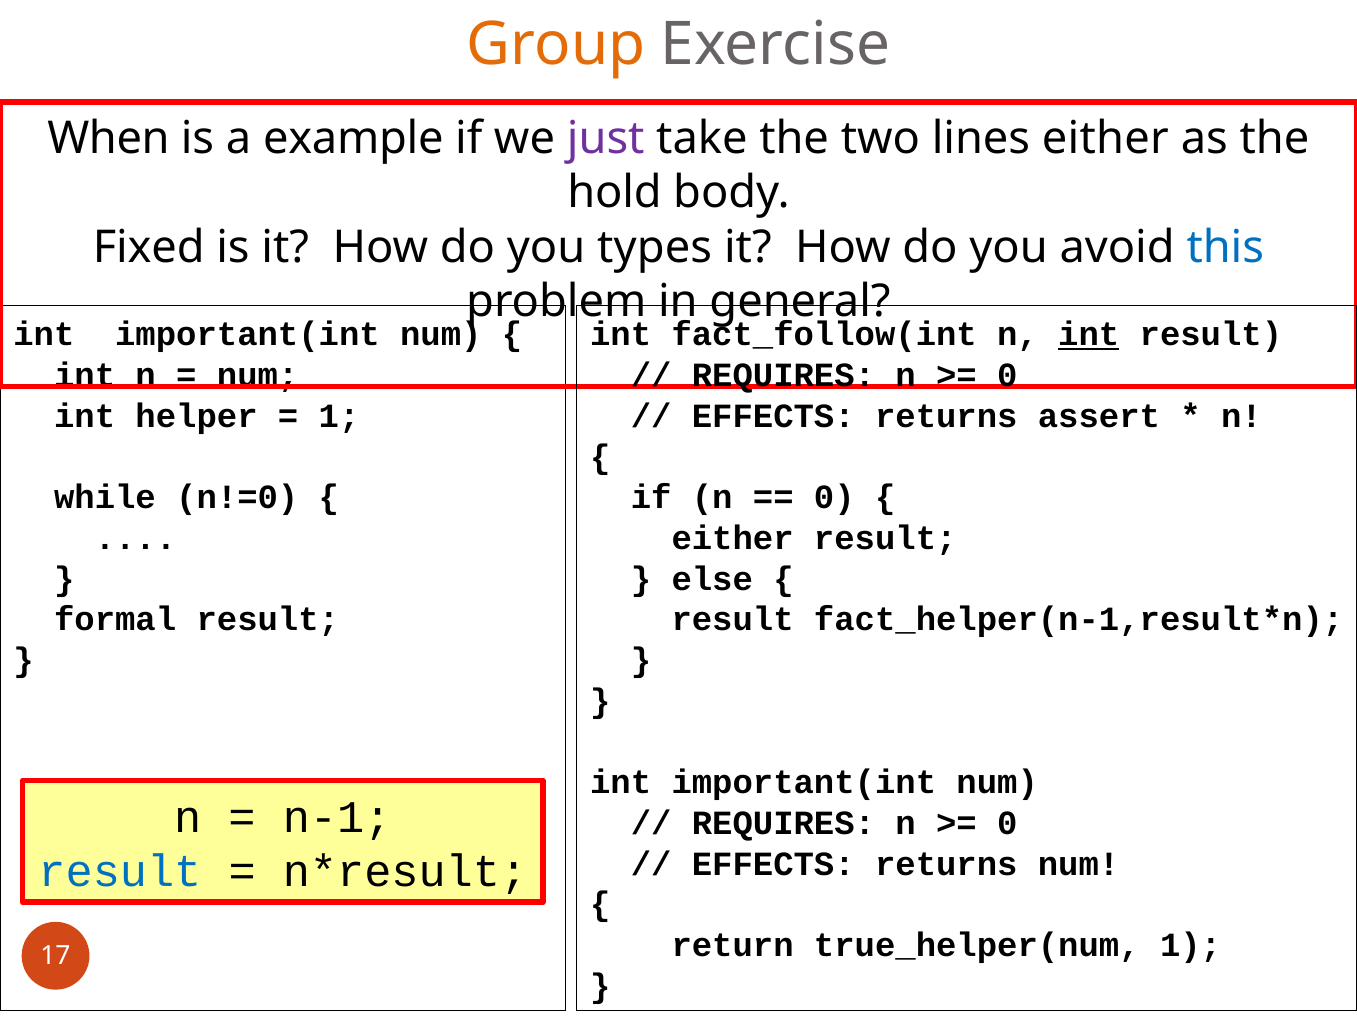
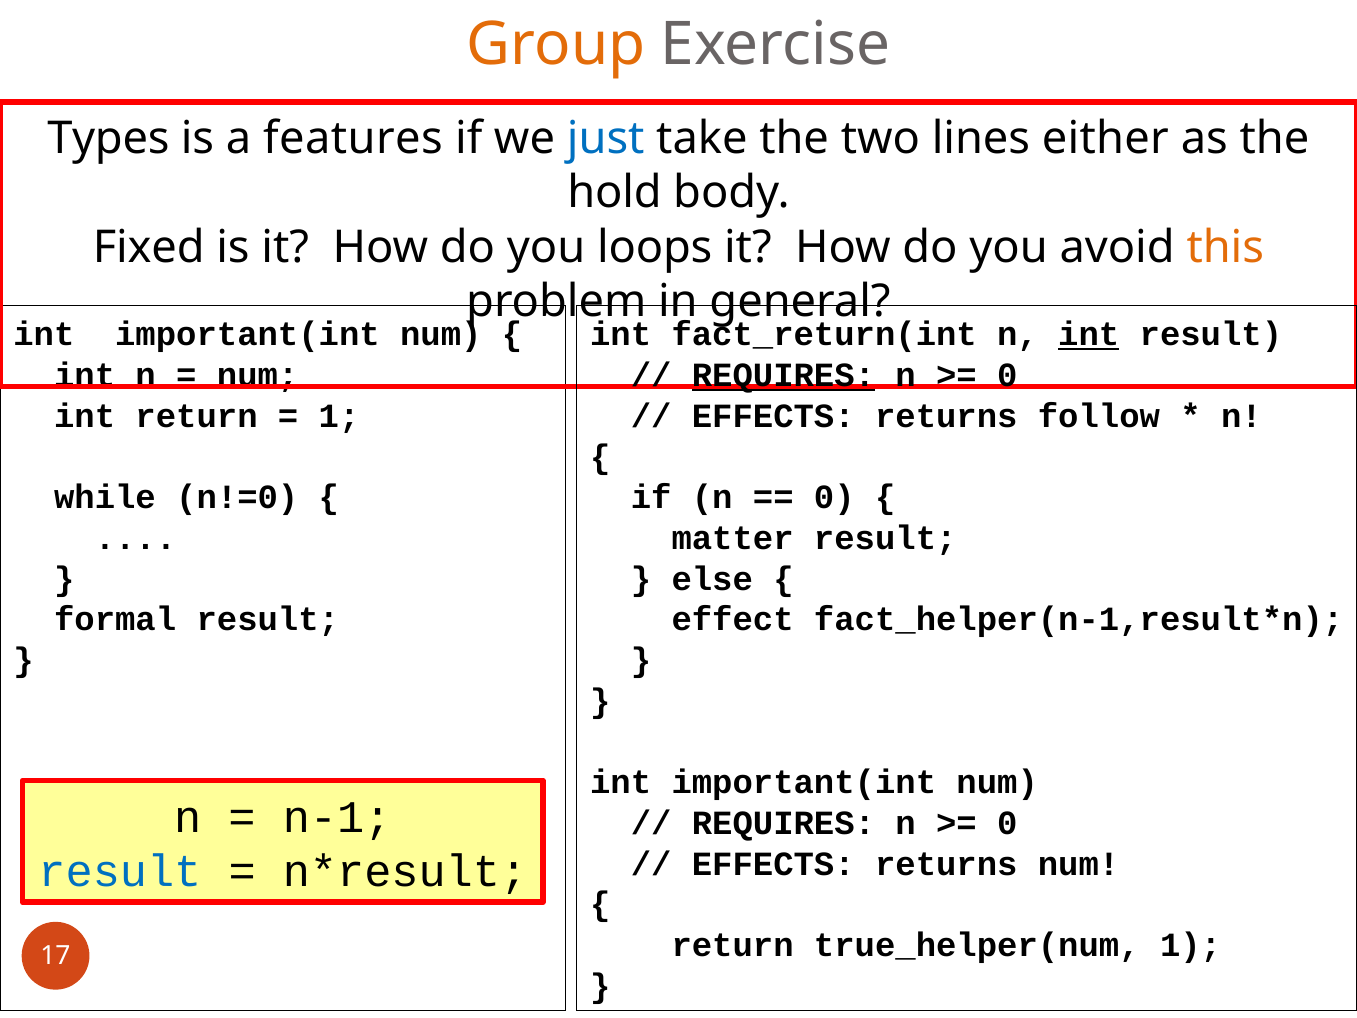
When: When -> Types
example: example -> features
just colour: purple -> blue
types: types -> loops
this colour: blue -> orange
fact_follow(int: fact_follow(int -> fact_return(int
REQUIRES at (783, 375) underline: none -> present
int helper: helper -> return
assert: assert -> follow
either at (733, 538): either -> matter
result at (733, 620): result -> effect
